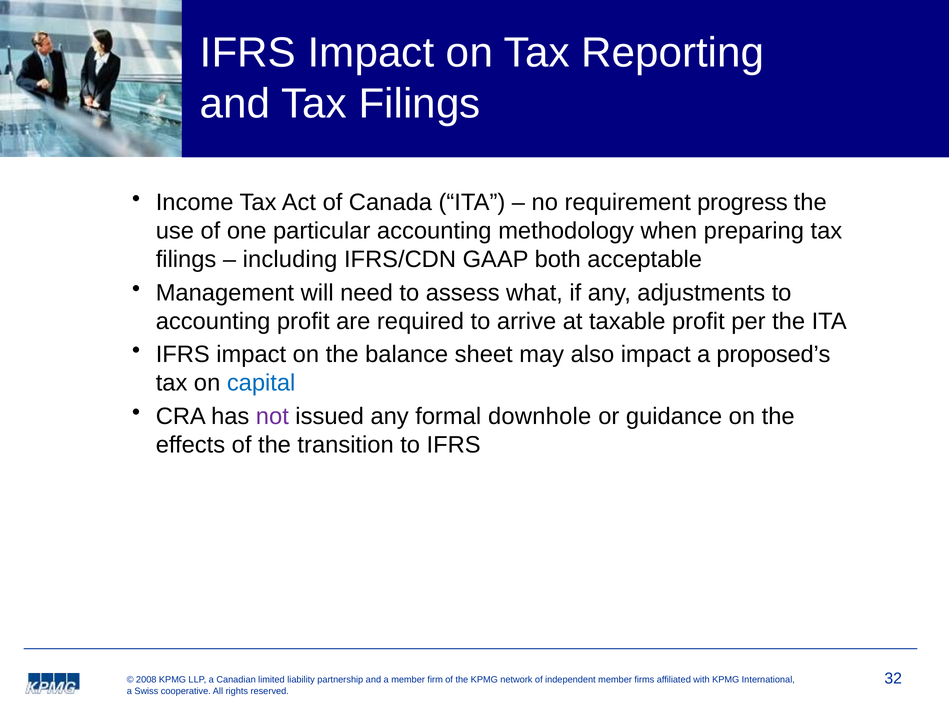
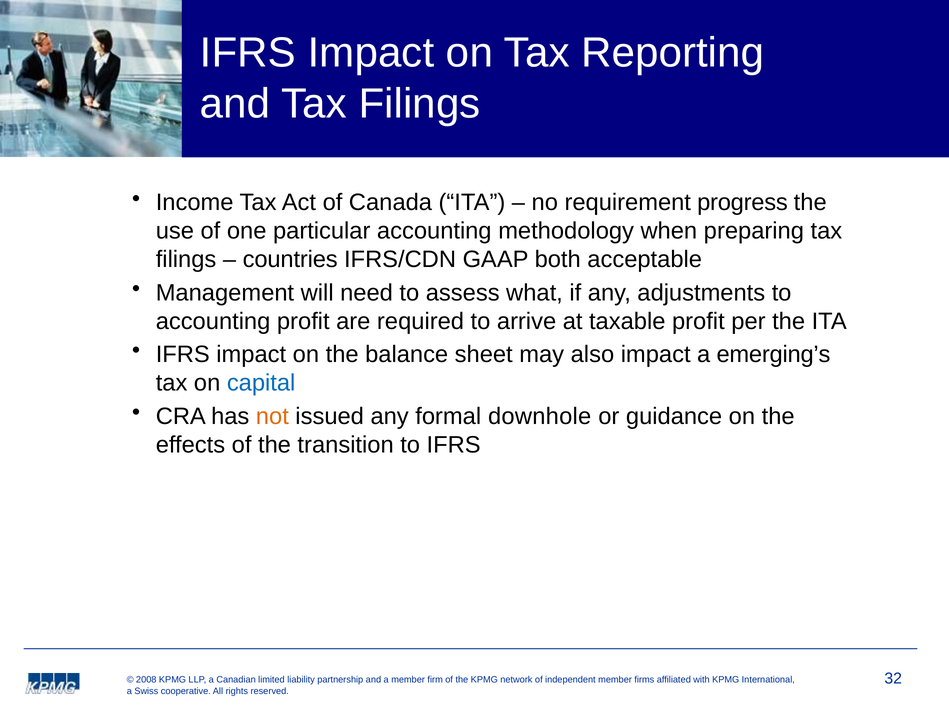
including: including -> countries
proposed’s: proposed’s -> emerging’s
not colour: purple -> orange
